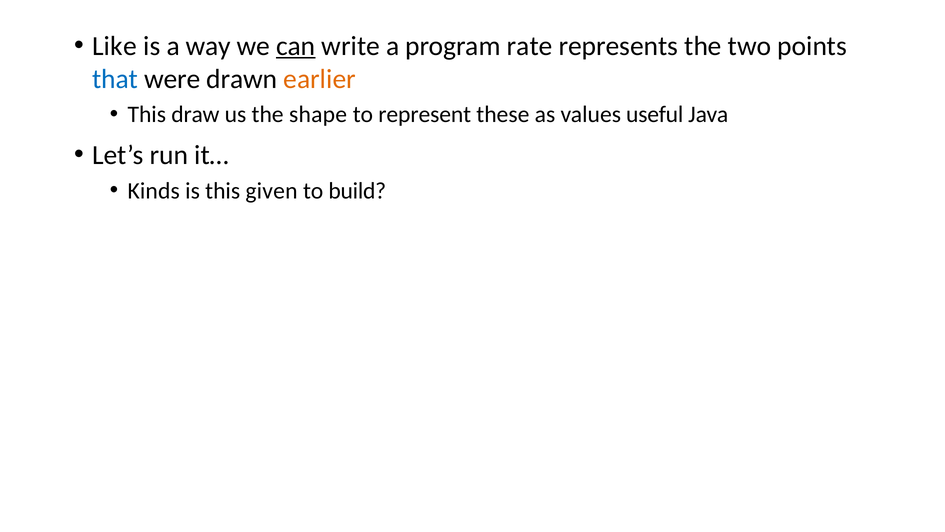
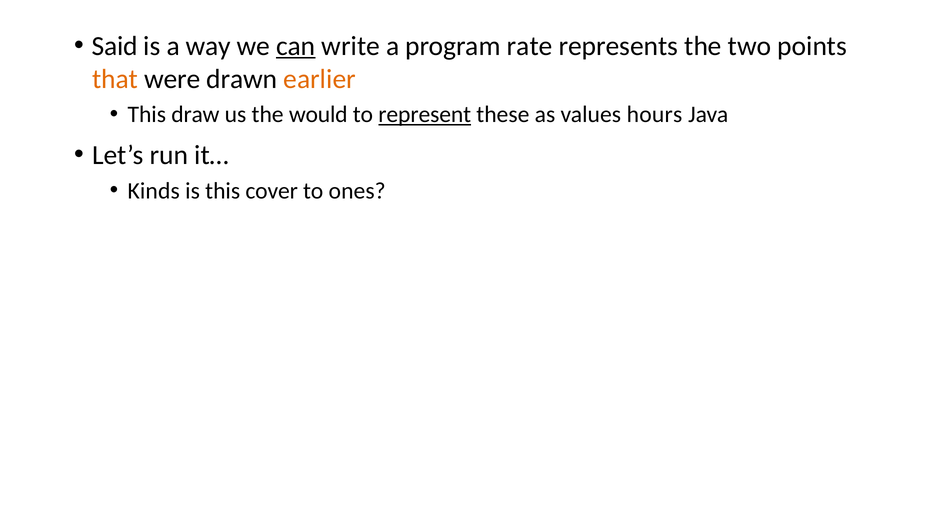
Like: Like -> Said
that colour: blue -> orange
shape: shape -> would
represent underline: none -> present
useful: useful -> hours
given: given -> cover
build: build -> ones
